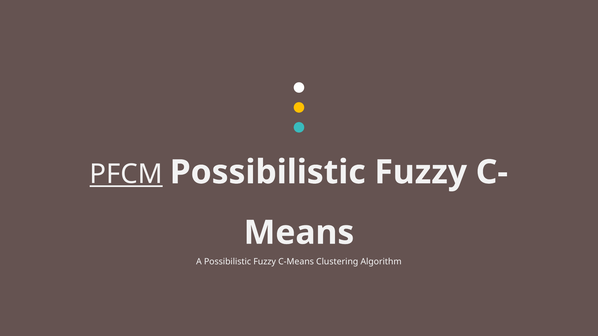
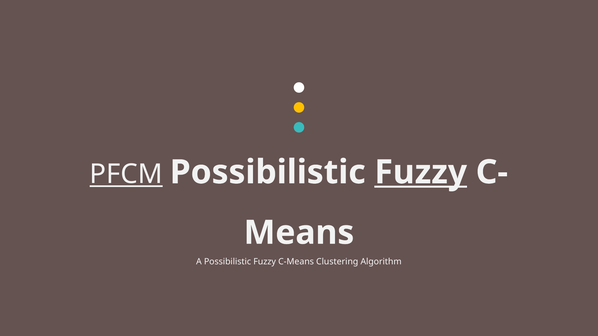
Fuzzy at (421, 172) underline: none -> present
